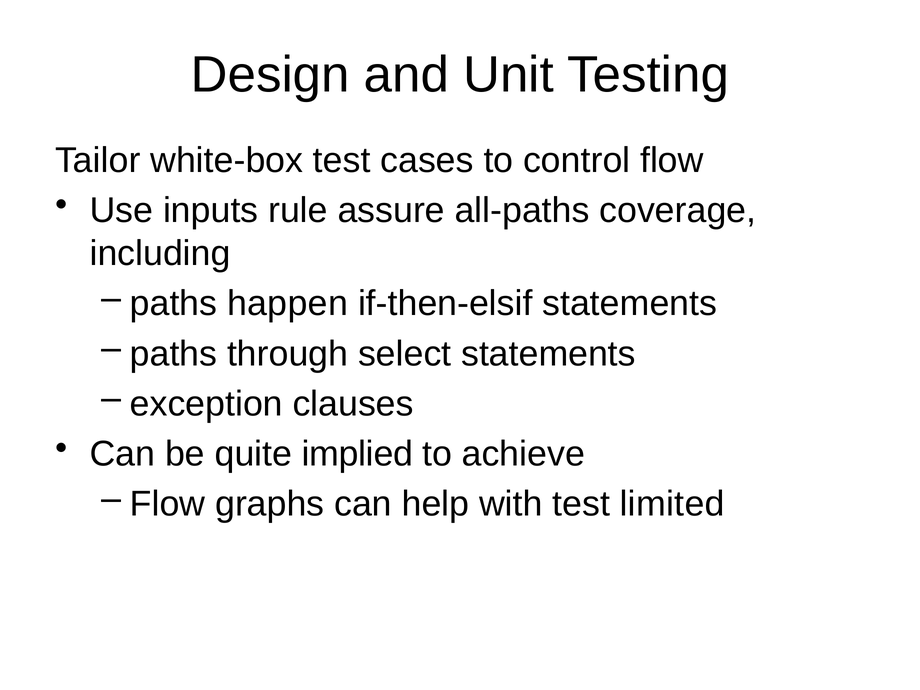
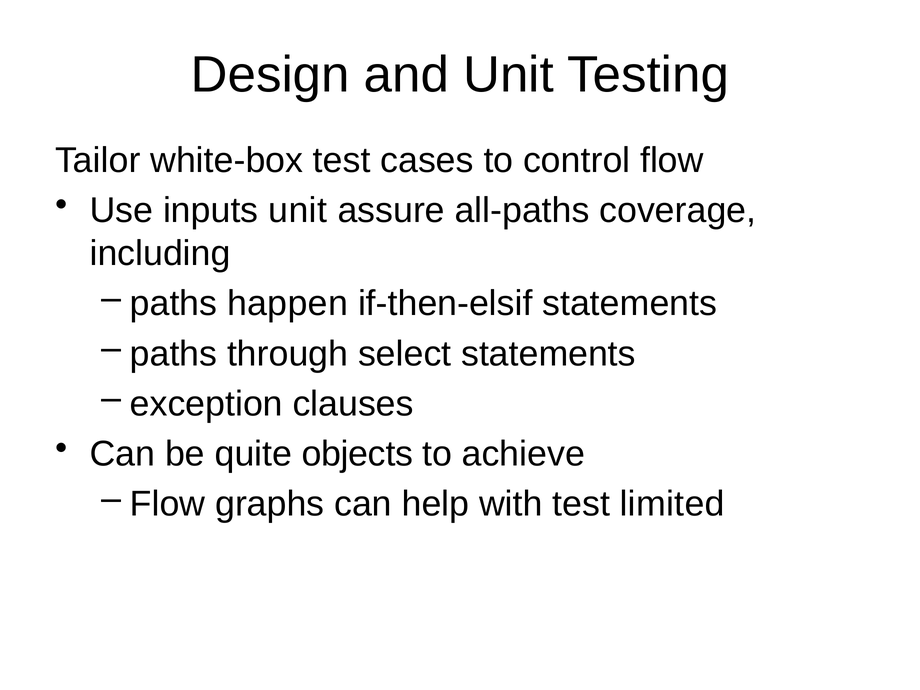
inputs rule: rule -> unit
implied: implied -> objects
